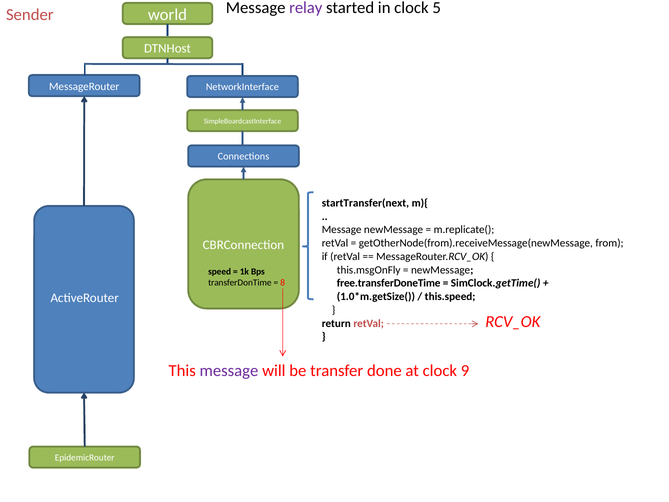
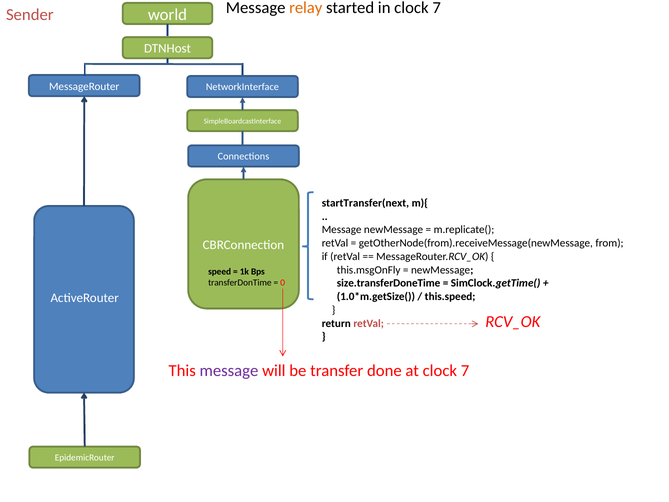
relay colour: purple -> orange
in clock 5: 5 -> 7
free.transferDoneTime: free.transferDoneTime -> size.transferDoneTime
8: 8 -> 0
at clock 9: 9 -> 7
